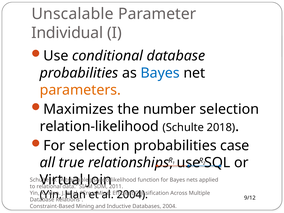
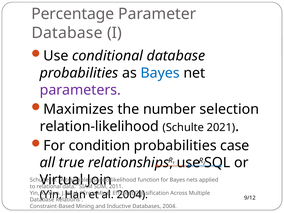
Unscalable: Unscalable -> Percentage
Individual at (67, 33): Individual -> Database
parameters colour: orange -> purple
2018: 2018 -> 2021
For selection: selection -> condition
